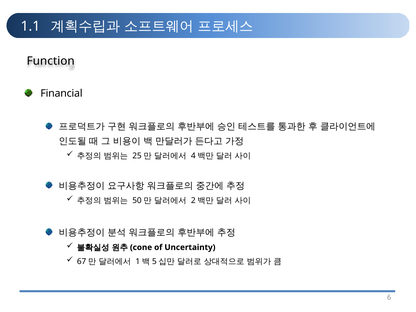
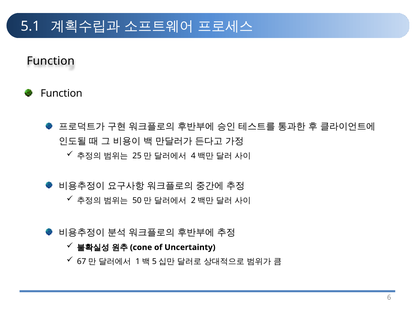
1.1: 1.1 -> 5.1
Financial at (62, 93): Financial -> Function
